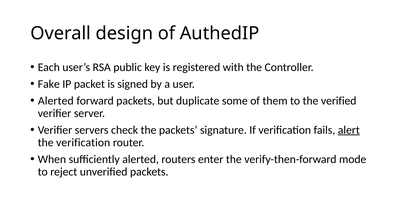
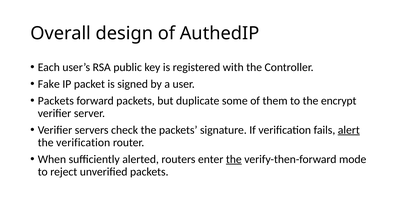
Alerted at (56, 101): Alerted -> Packets
verified: verified -> encrypt
the at (234, 159) underline: none -> present
